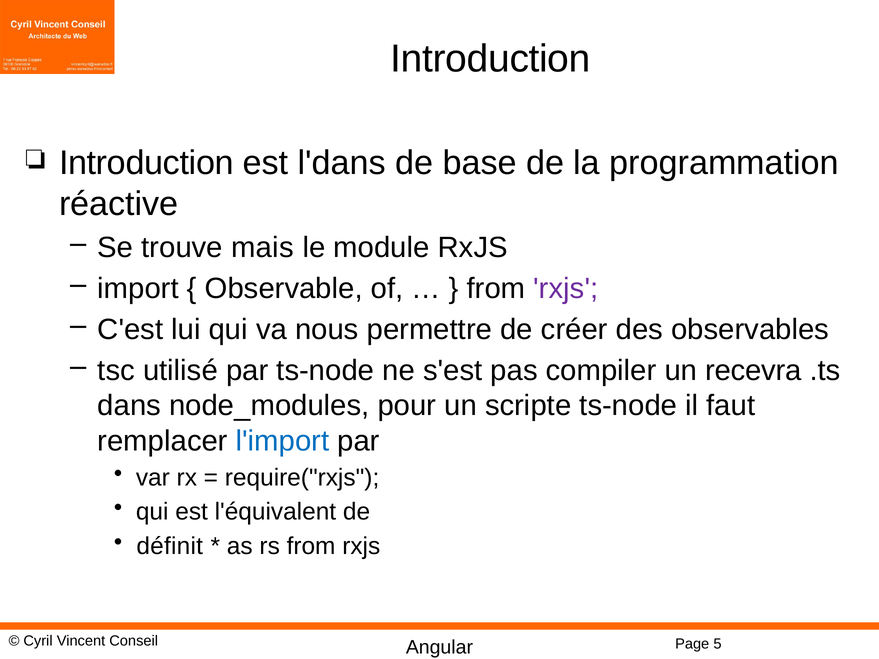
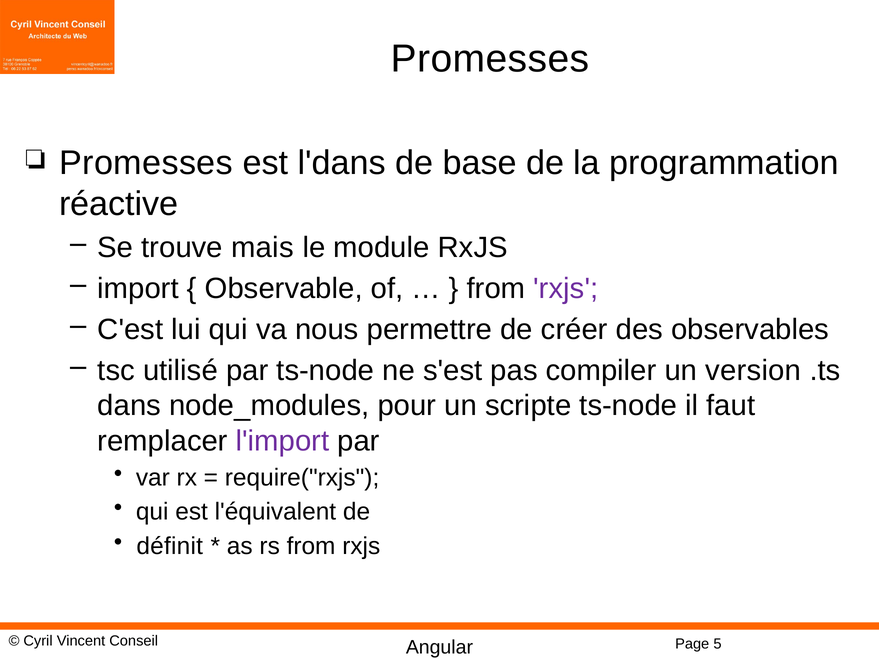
Introduction at (491, 59): Introduction -> Promesses
Introduction at (146, 163): Introduction -> Promesses
recevra: recevra -> version
l'import colour: blue -> purple
